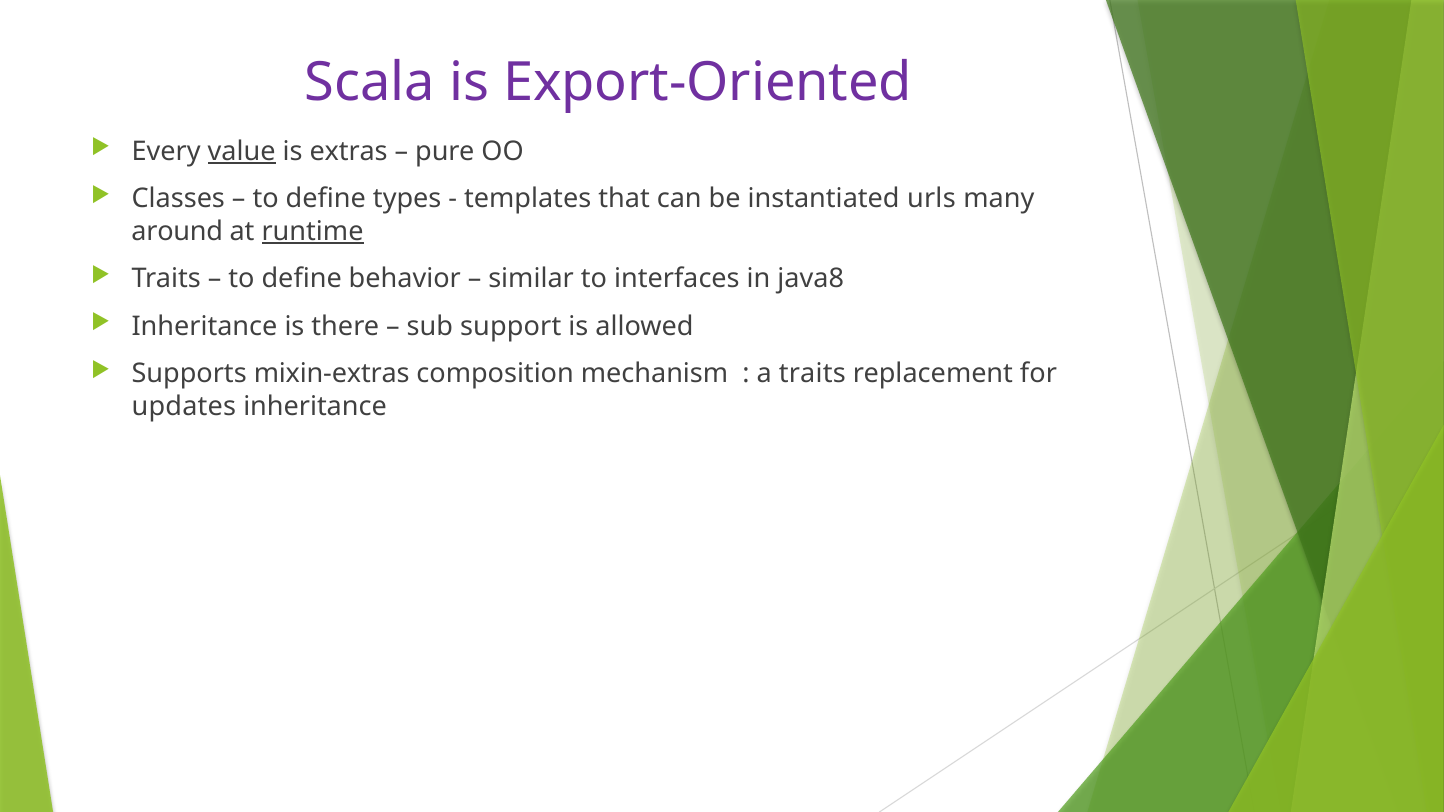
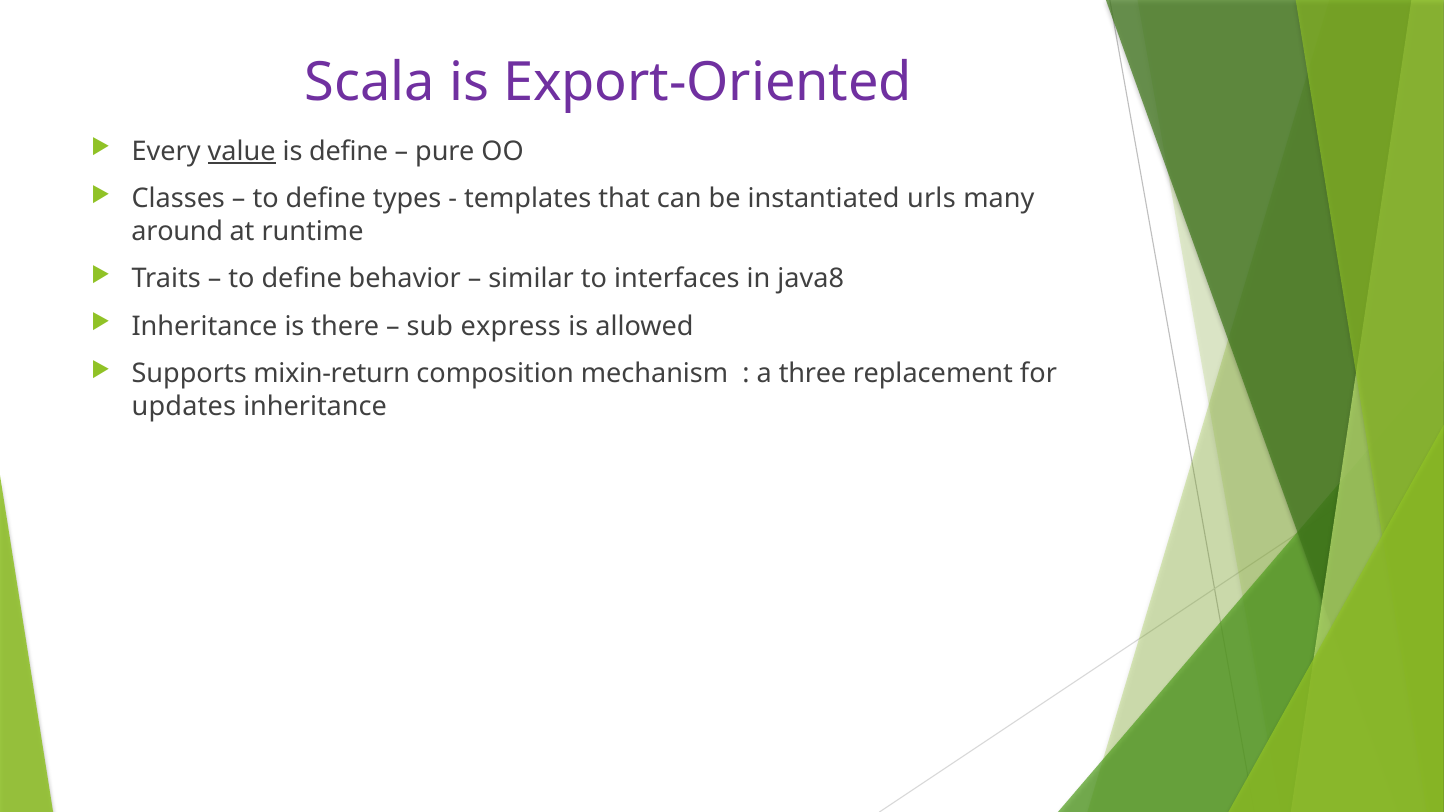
is extras: extras -> define
runtime underline: present -> none
support: support -> express
mixin-extras: mixin-extras -> mixin-return
a traits: traits -> three
